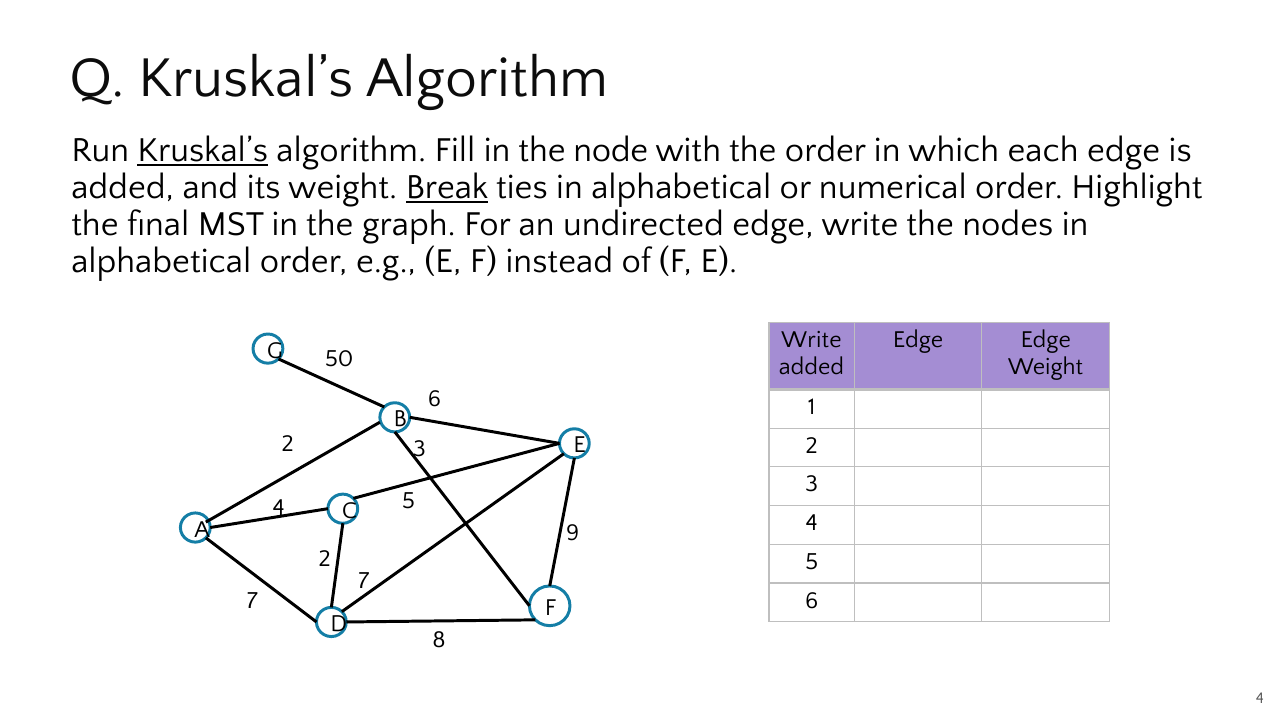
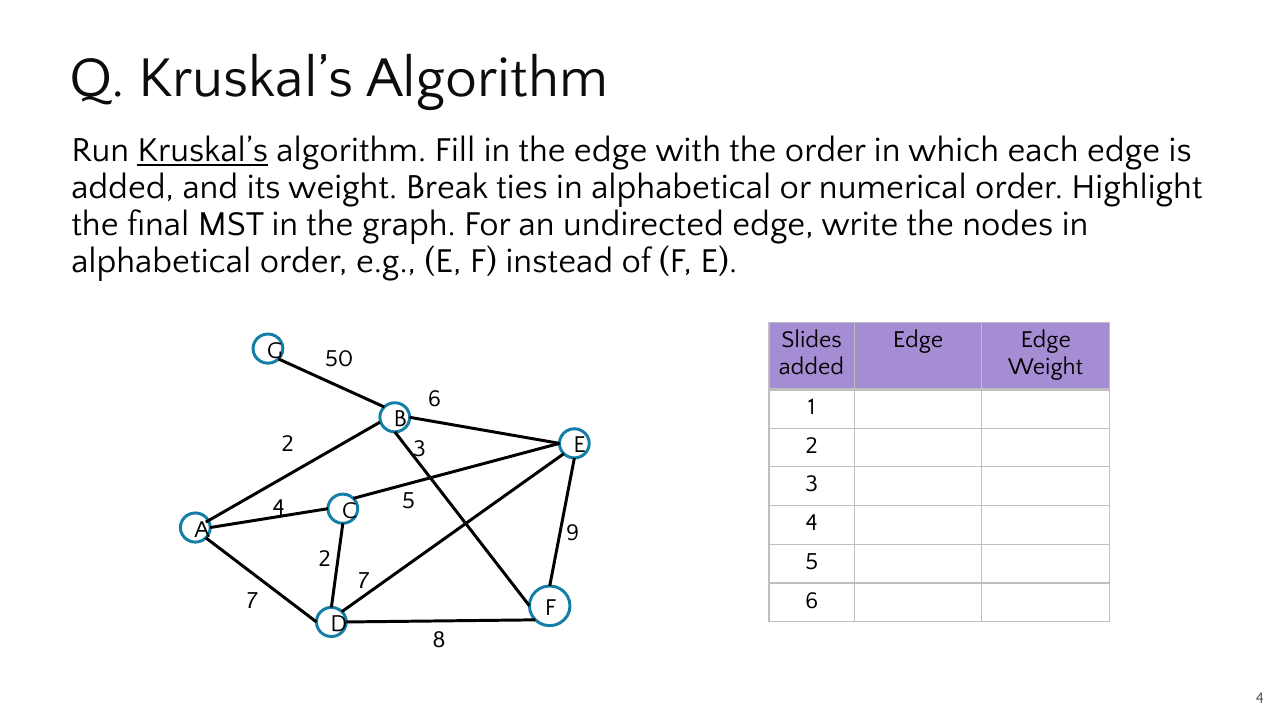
the node: node -> edge
Break underline: present -> none
Write at (812, 340): Write -> Slides
